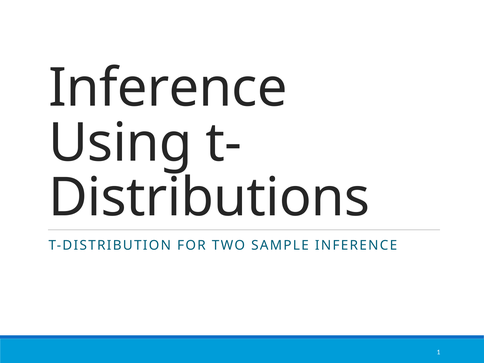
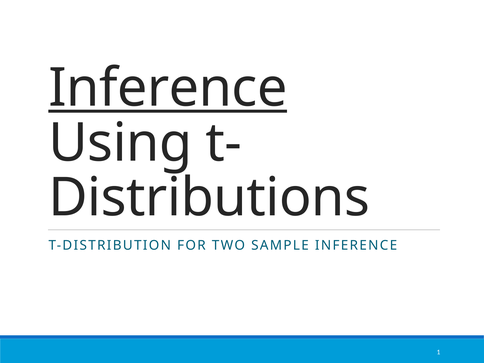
Inference at (168, 88) underline: none -> present
